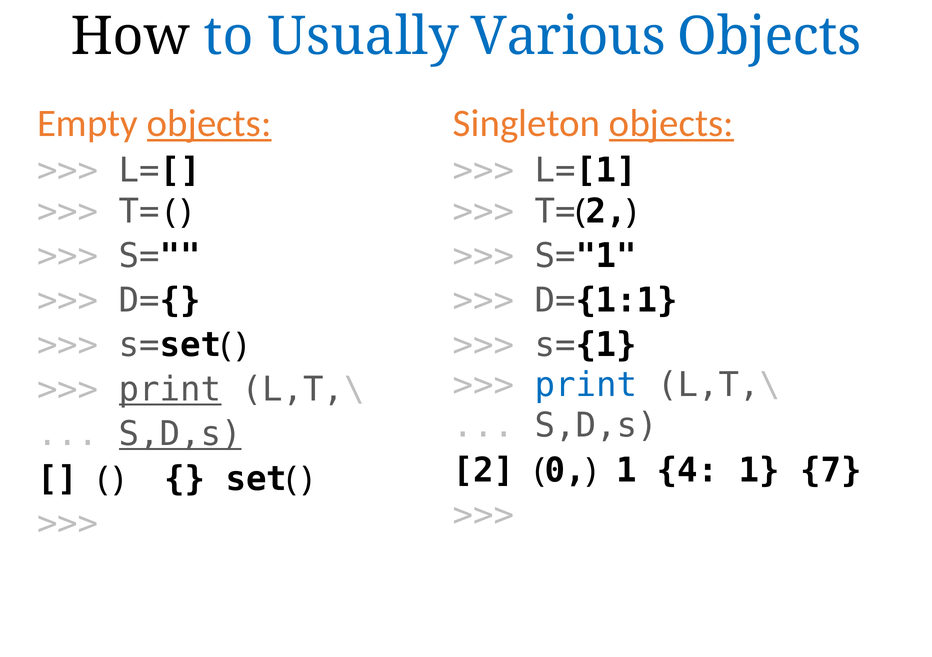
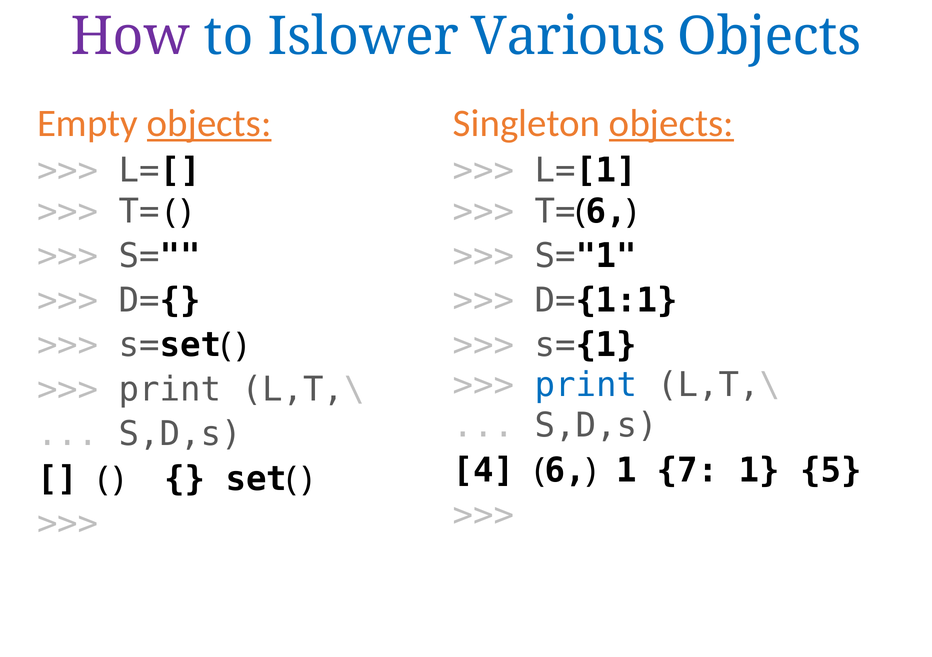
How colour: black -> purple
Usually: Usually -> Islower
2 at (606, 211): 2 -> 6
print at (170, 390) underline: present -> none
S,D,s at (180, 434) underline: present -> none
2 at (484, 471): 2 -> 4
0 at (565, 471): 0 -> 6
4: 4 -> 7
7: 7 -> 5
